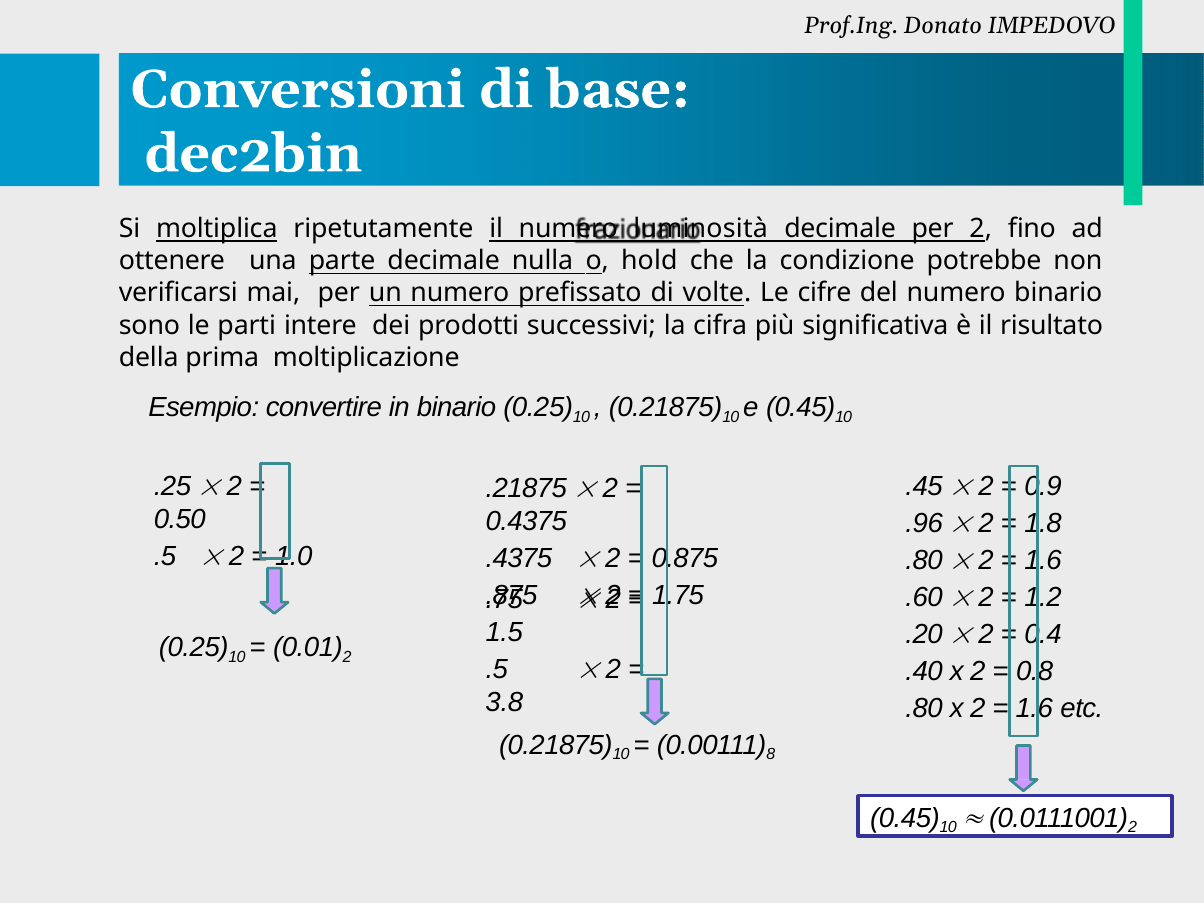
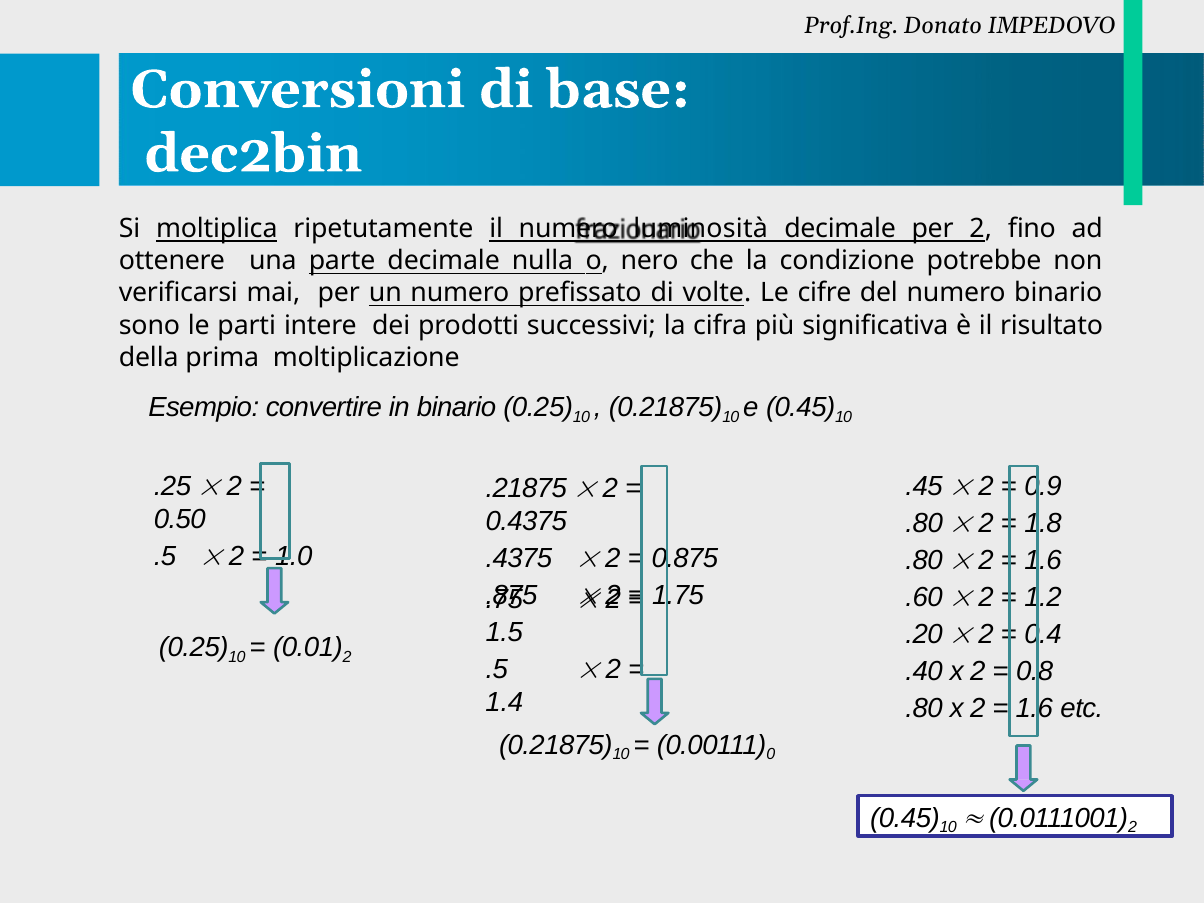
hold: hold -> nero
.96 at (924, 523): .96 -> .80
3.8: 3.8 -> 1.4
8: 8 -> 0
